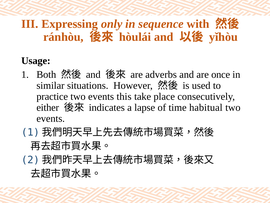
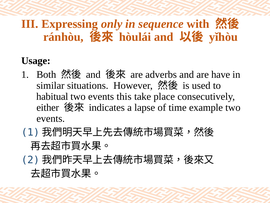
once: once -> have
practice: practice -> habitual
habitual: habitual -> example
